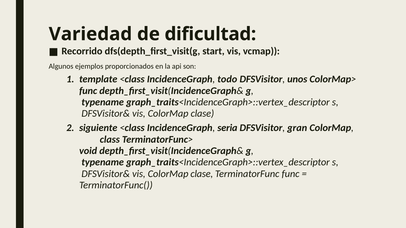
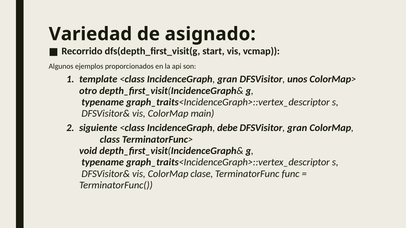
dificultad: dificultad -> asignado
IncidenceGraph todo: todo -> gran
func at (88, 91): func -> otro
clase at (202, 114): clase -> main
seria: seria -> debe
